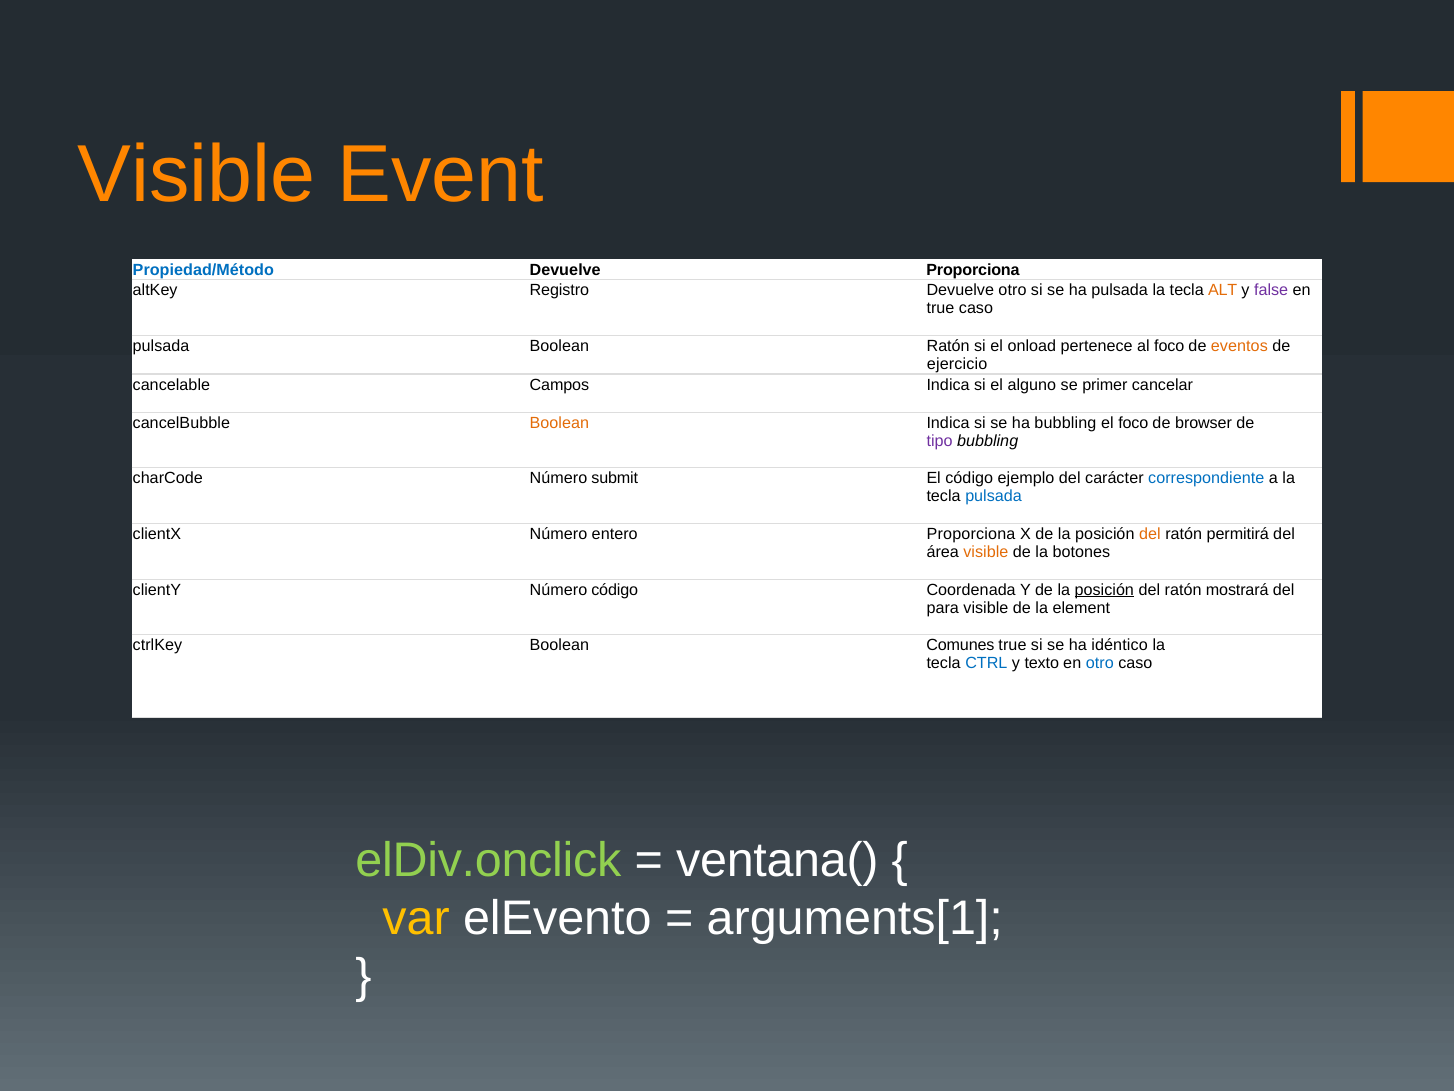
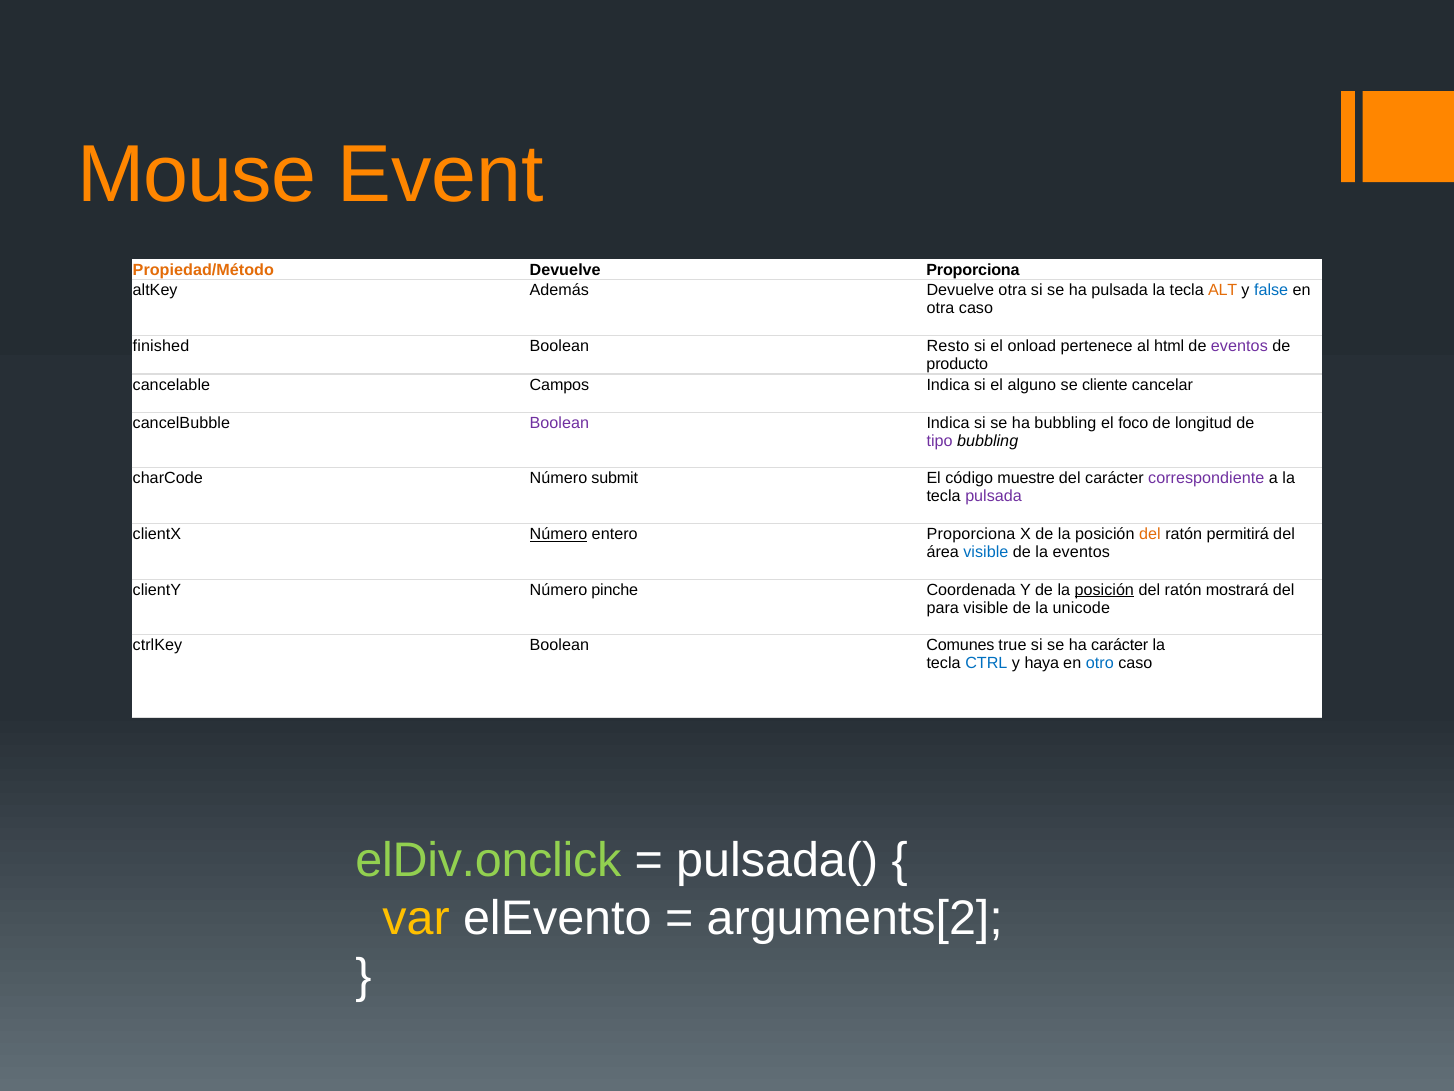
Visible at (196, 175): Visible -> Mouse
Propiedad/Método colour: blue -> orange
Registro: Registro -> Además
Devuelve otro: otro -> otra
false colour: purple -> blue
true at (941, 308): true -> otra
pulsada at (161, 346): pulsada -> finished
Boolean Ratón: Ratón -> Resto
al foco: foco -> html
eventos at (1239, 346) colour: orange -> purple
ejercicio: ejercicio -> producto
primer: primer -> cliente
Boolean at (559, 423) colour: orange -> purple
browser: browser -> longitud
ejemplo: ejemplo -> muestre
correspondiente colour: blue -> purple
pulsada at (994, 496) colour: blue -> purple
Número at (558, 534) underline: none -> present
visible at (986, 552) colour: orange -> blue
la botones: botones -> eventos
Número código: código -> pinche
element: element -> unicode
ha idéntico: idéntico -> carácter
texto: texto -> haya
ventana(: ventana( -> pulsada(
arguments[1: arguments[1 -> arguments[2
